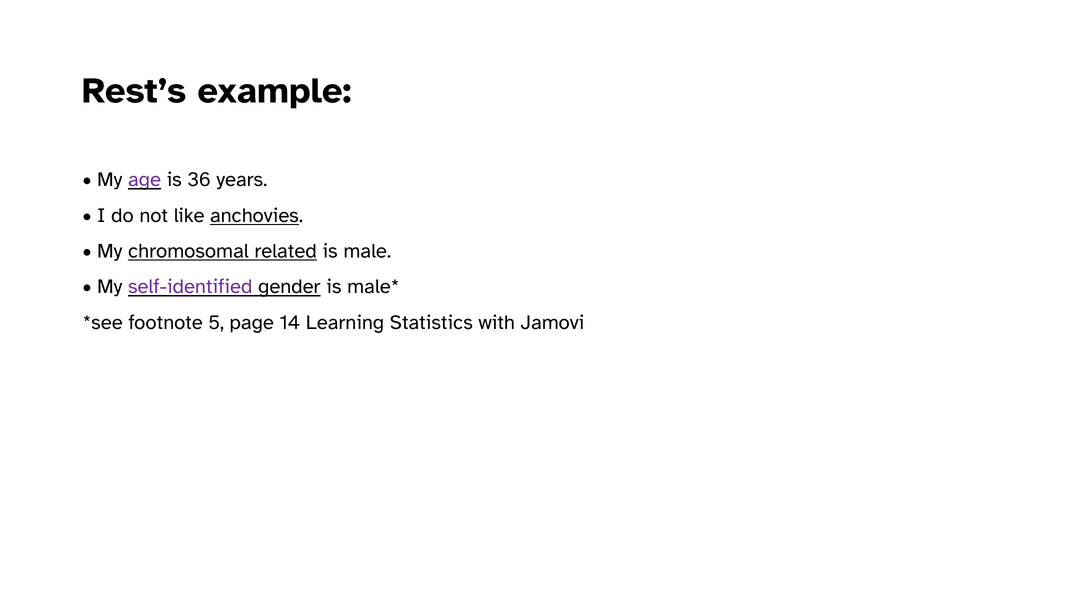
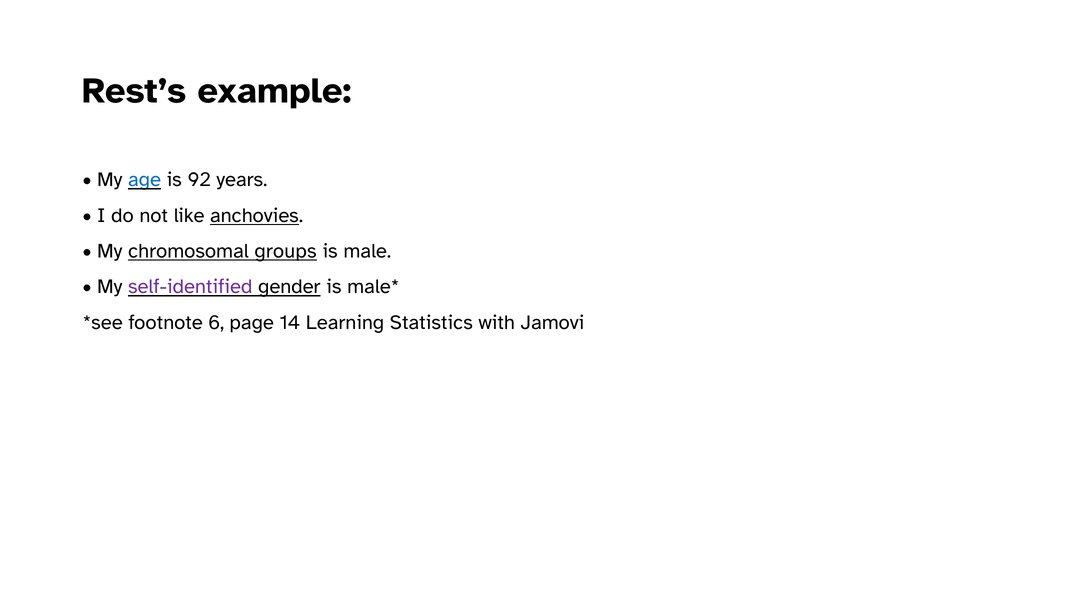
age colour: purple -> blue
36: 36 -> 92
related: related -> groups
5: 5 -> 6
